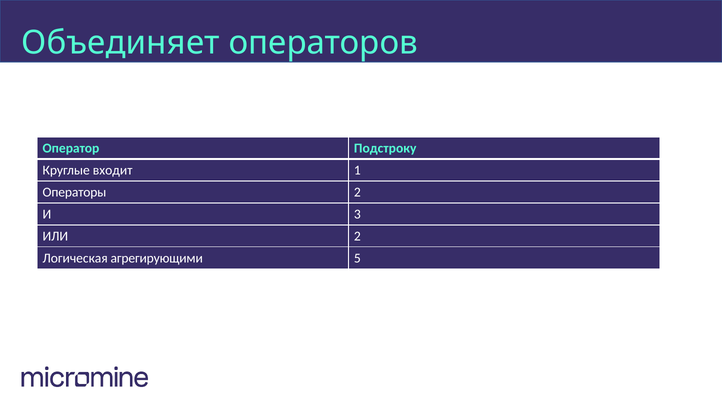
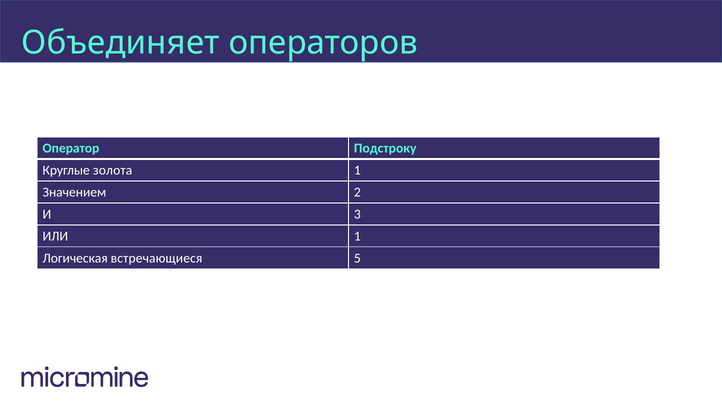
входит: входит -> золота
Операторы: Операторы -> Значением
ИЛИ 2: 2 -> 1
агрегирующими: агрегирующими -> встречающиеся
